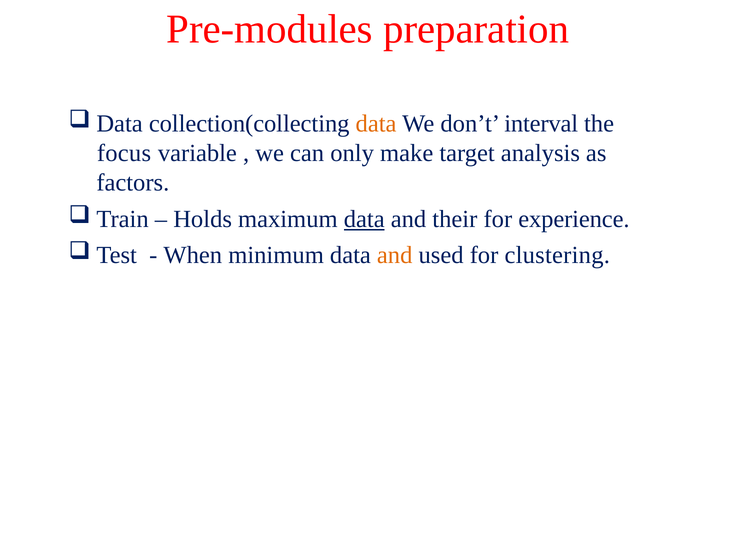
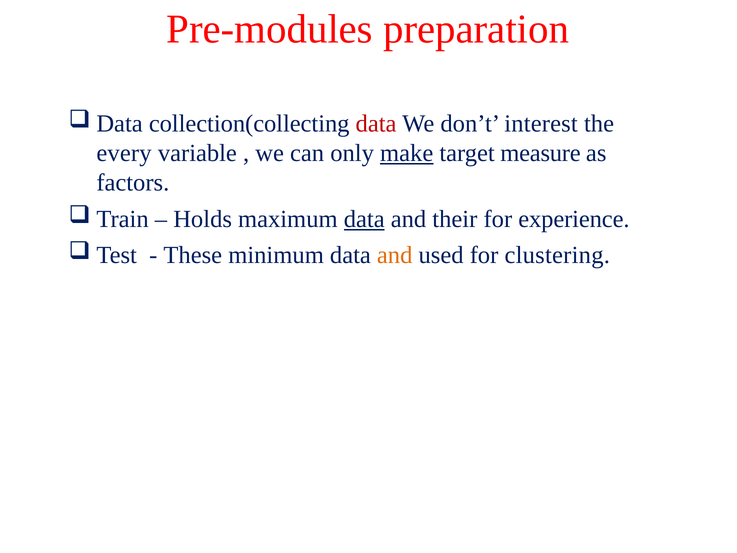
data at (376, 124) colour: orange -> red
interval: interval -> interest
focus: focus -> every
make underline: none -> present
analysis: analysis -> measure
When: When -> These
